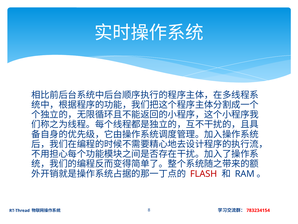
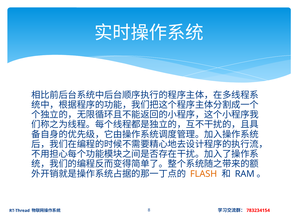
FLASH colour: red -> orange
